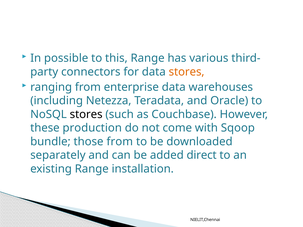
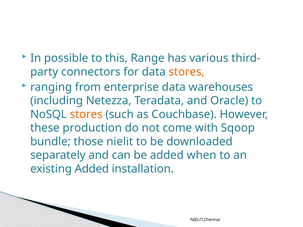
stores at (86, 114) colour: black -> orange
those from: from -> nielit
direct: direct -> when
existing Range: Range -> Added
